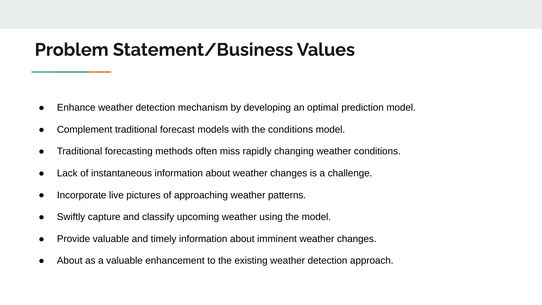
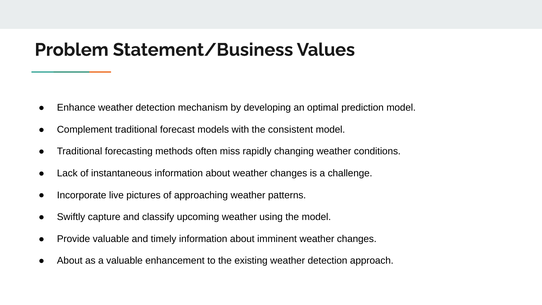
the conditions: conditions -> consistent
